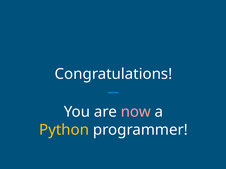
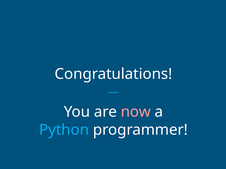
Python colour: yellow -> light blue
